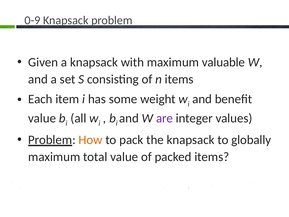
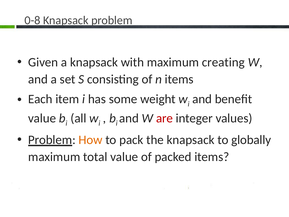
0-9: 0-9 -> 0-8
valuable: valuable -> creating
are colour: purple -> red
